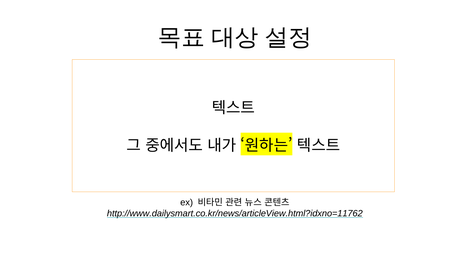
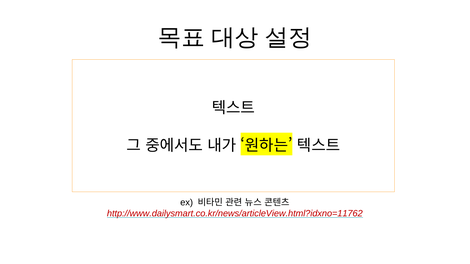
http://www.dailysmart.co.kr/news/articleView.html?idxno=11762 colour: black -> red
